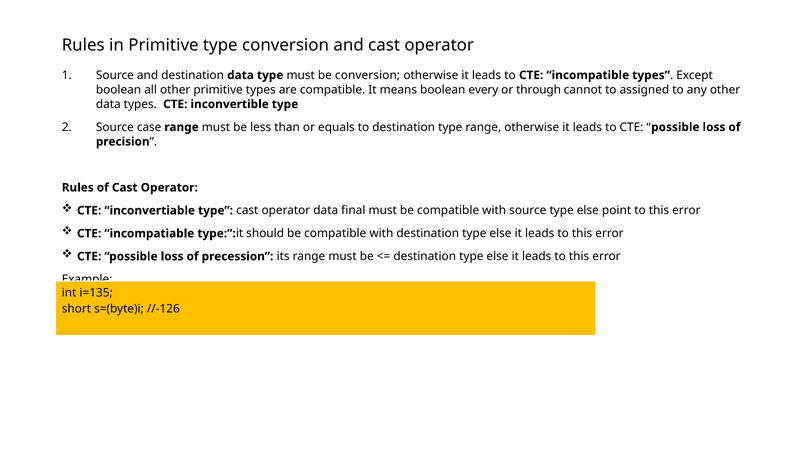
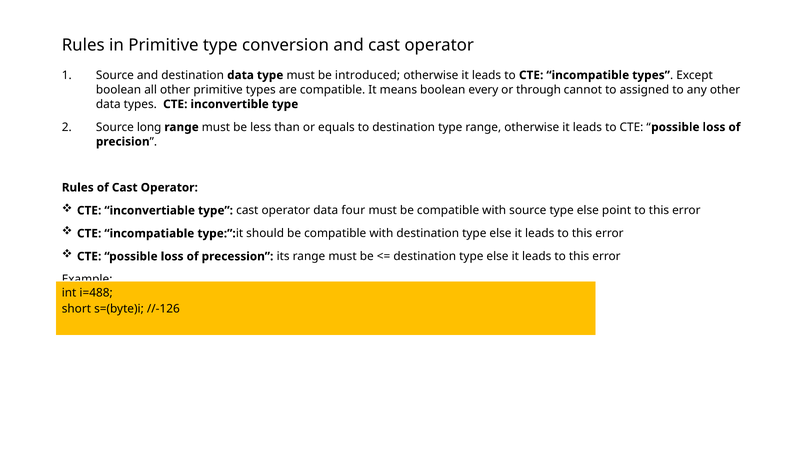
be conversion: conversion -> introduced
case: case -> long
final: final -> four
i=135: i=135 -> i=488
